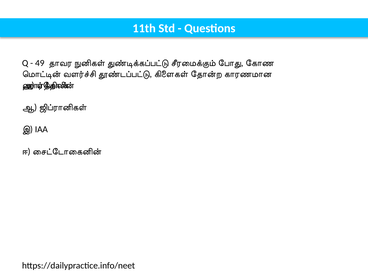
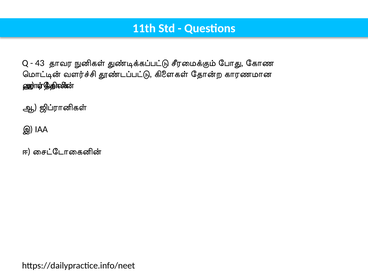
49: 49 -> 43
